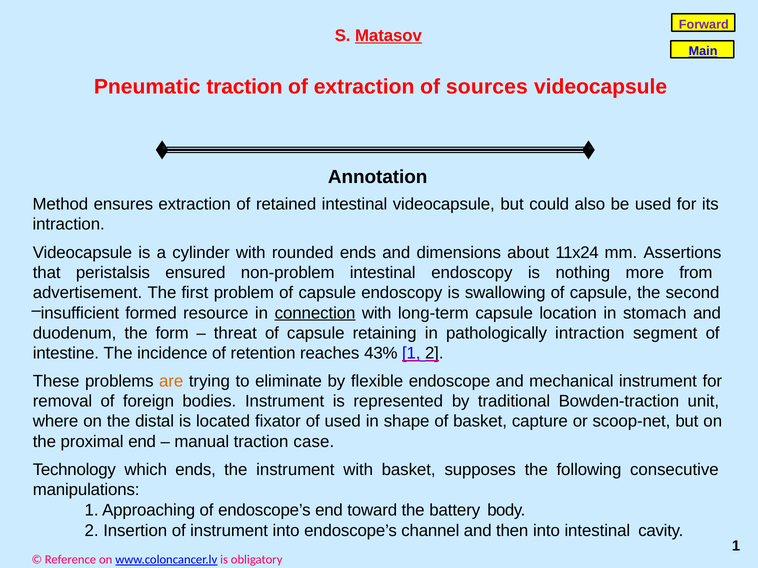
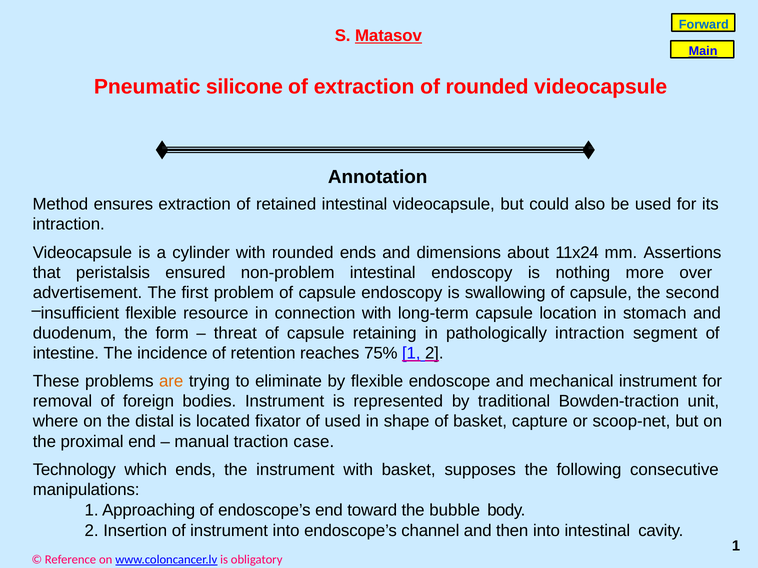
Forward colour: purple -> blue
Pneumatic traction: traction -> silicone
of sources: sources -> rounded
from: from -> over
insufficient formed: formed -> flexible
connection underline: present -> none
43%: 43% -> 75%
battery: battery -> bubble
